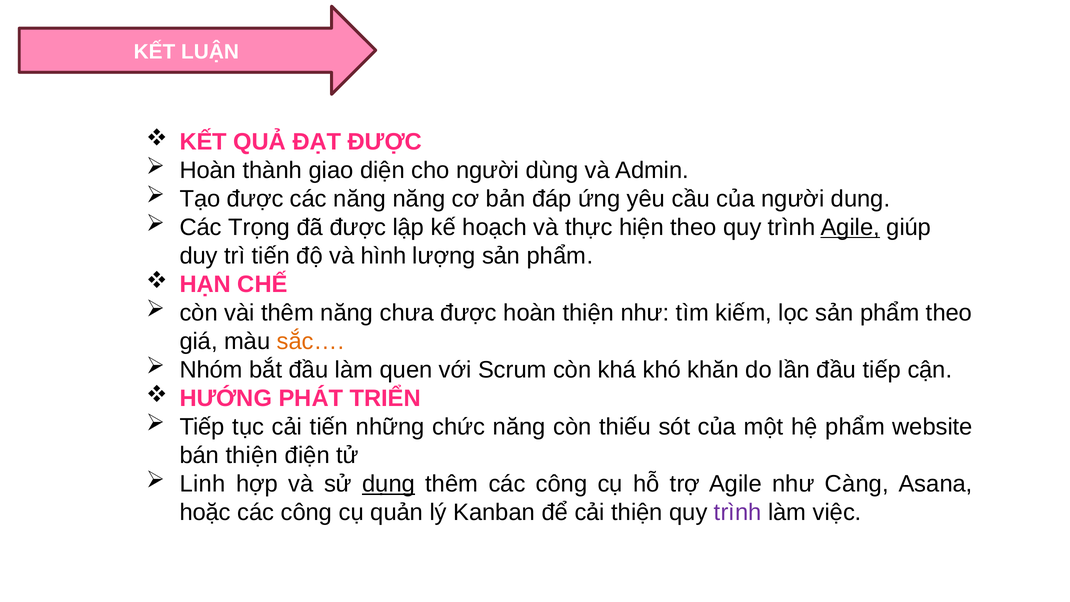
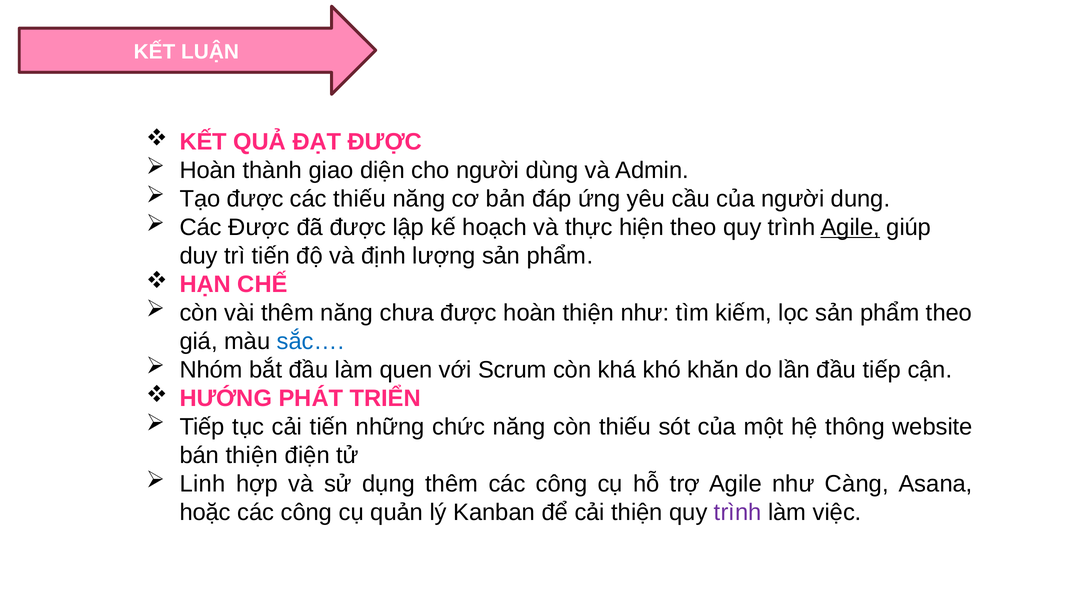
các năng: năng -> thiếu
Các Trọng: Trọng -> Được
hình: hình -> định
sắc… colour: orange -> blue
hệ phẩm: phẩm -> thông
dụng underline: present -> none
